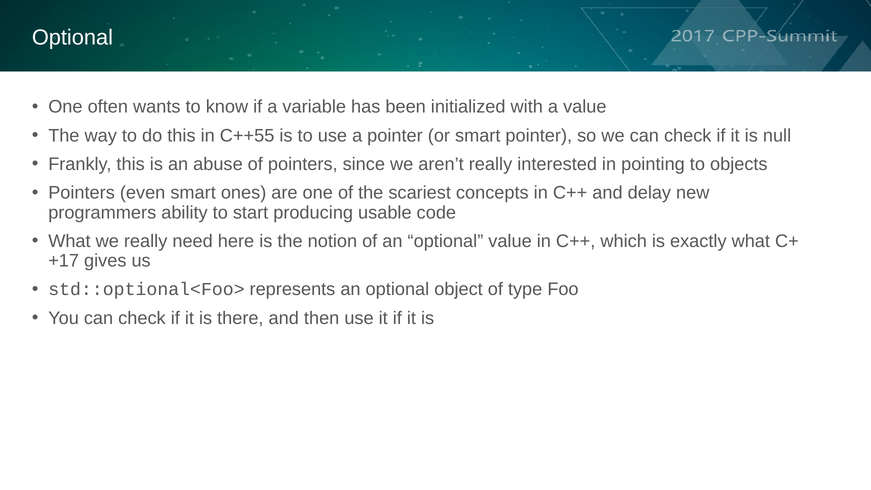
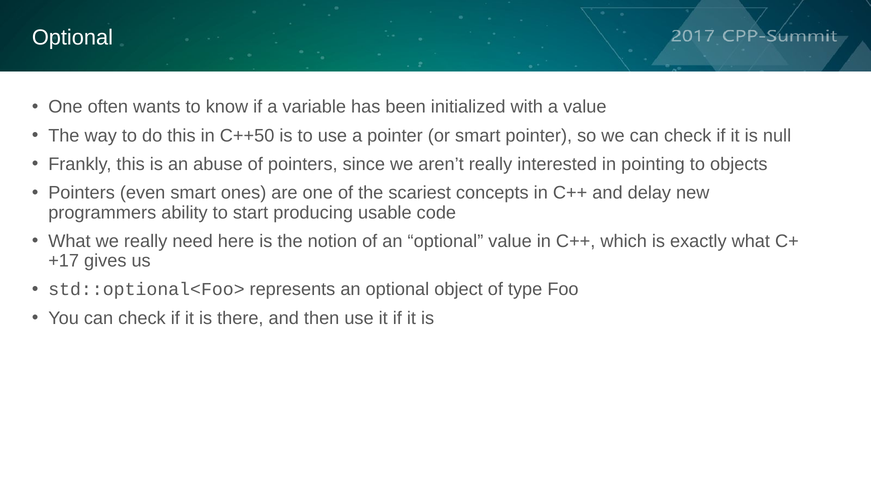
C++55: C++55 -> C++50
